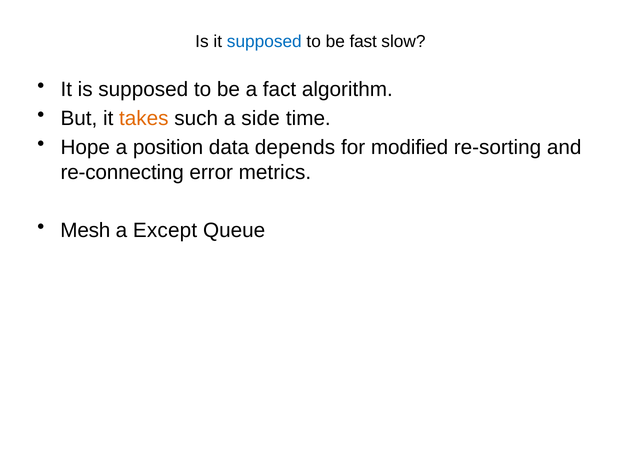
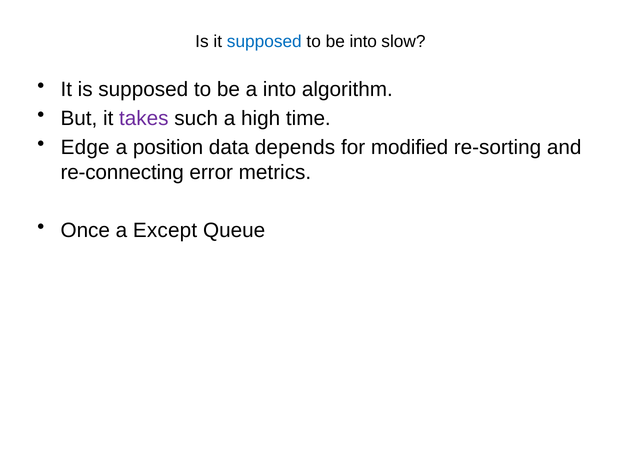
be fast: fast -> into
a fact: fact -> into
takes colour: orange -> purple
side: side -> high
Hope: Hope -> Edge
Mesh: Mesh -> Once
